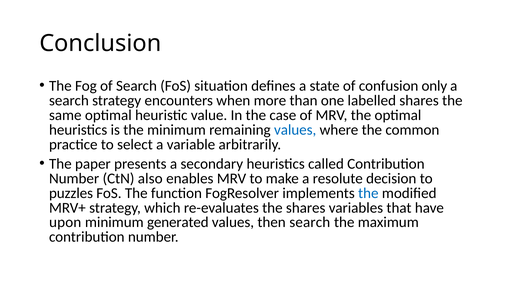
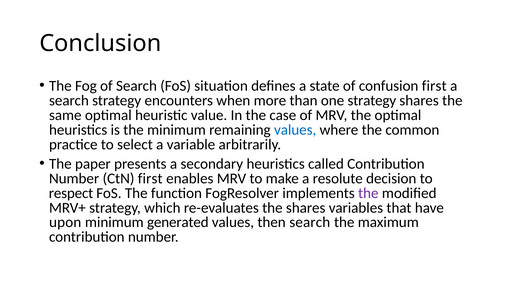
confusion only: only -> first
one labelled: labelled -> strategy
CtN also: also -> first
puzzles: puzzles -> respect
the at (368, 193) colour: blue -> purple
